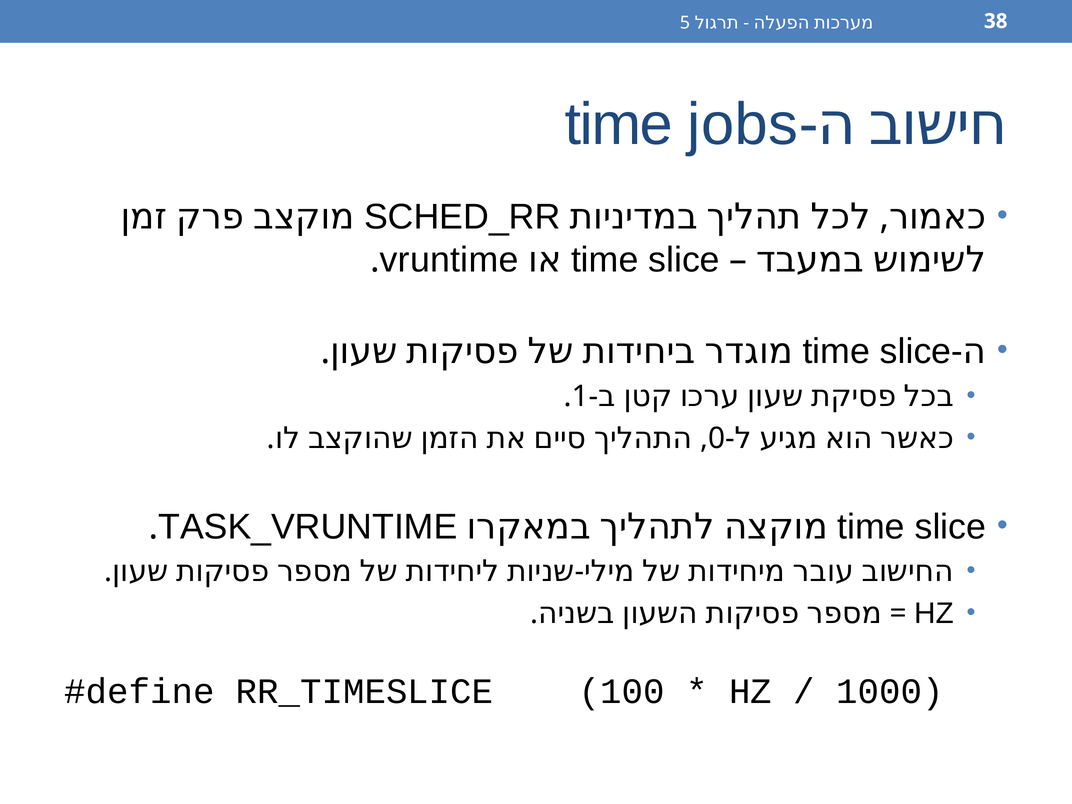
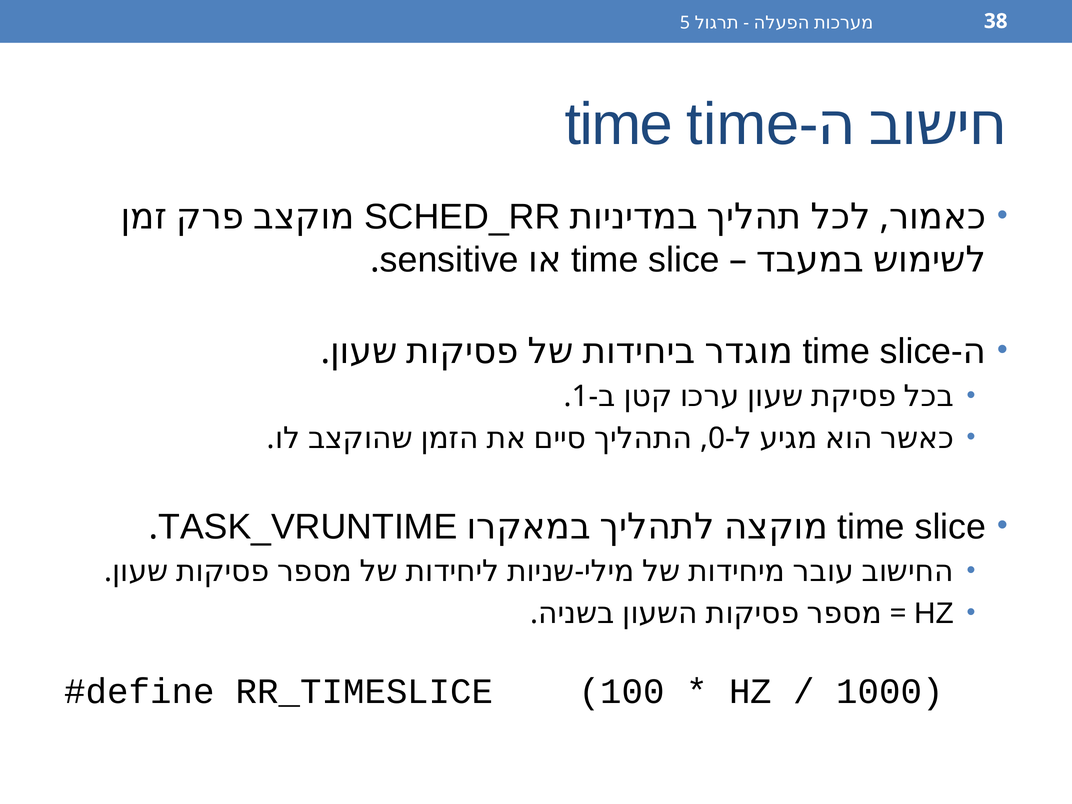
time jobs: jobs -> time
vruntime: vruntime -> sensitive
